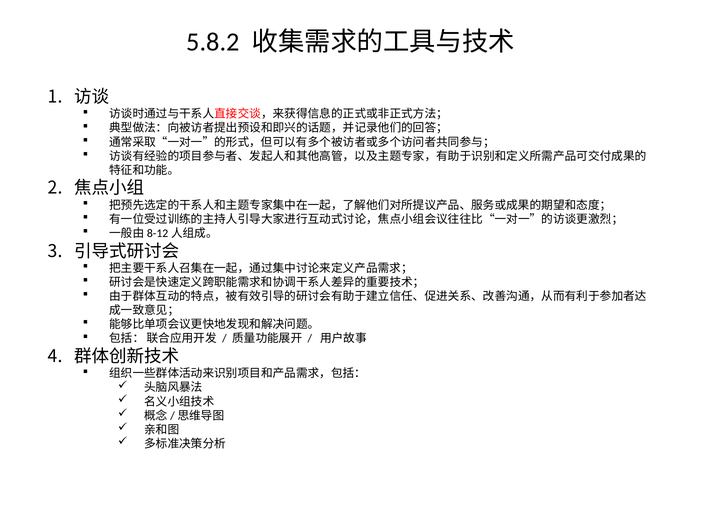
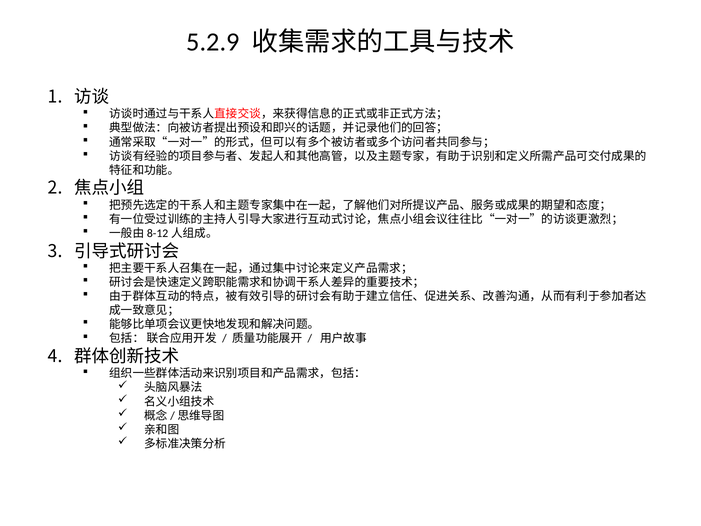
5.8.2: 5.8.2 -> 5.2.9
